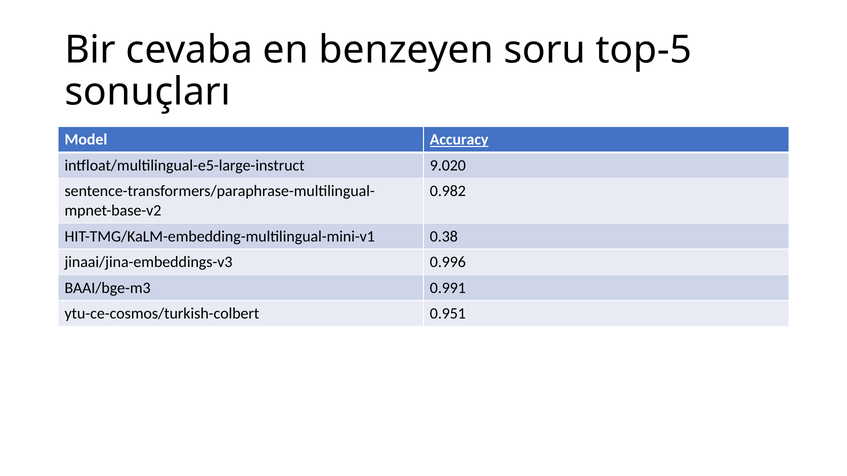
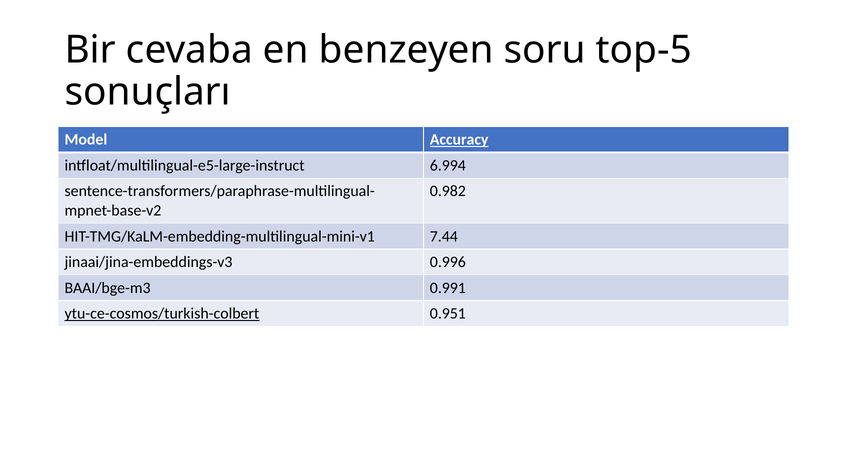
9.020: 9.020 -> 6.994
0.38: 0.38 -> 7.44
ytu-ce-cosmos/turkish-colbert underline: none -> present
